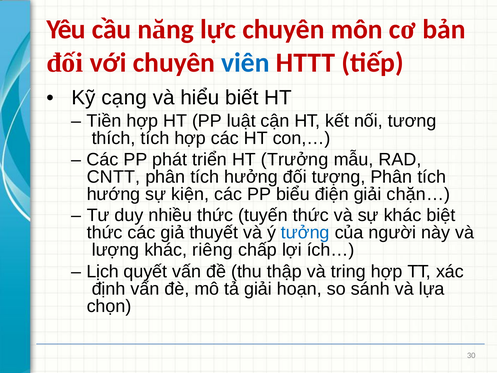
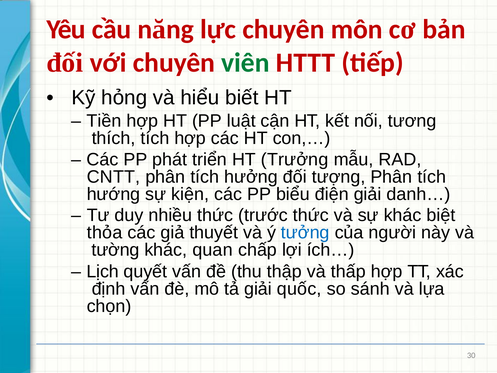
viên colour: blue -> green
cạng: cạng -> hỏng
chặn…: chặn… -> danh…
tuyến: tuyến -> trước
thức at (105, 233): thức -> thỏa
lượng: lượng -> tường
riêng: riêng -> quan
tring: tring -> thấp
hoạn: hoạn -> quốc
